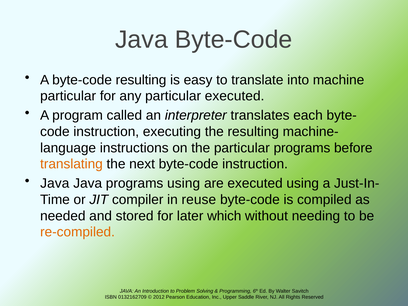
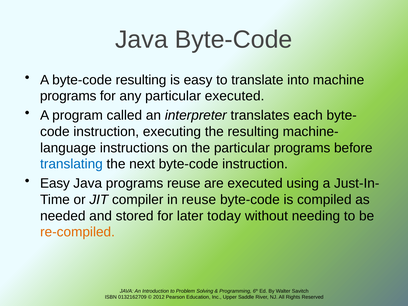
particular at (68, 96): particular -> programs
translating colour: orange -> blue
Java at (55, 183): Java -> Easy
programs using: using -> reuse
which: which -> today
